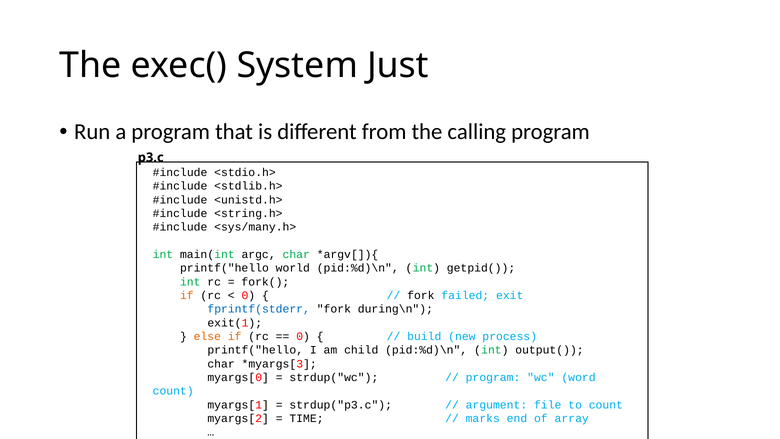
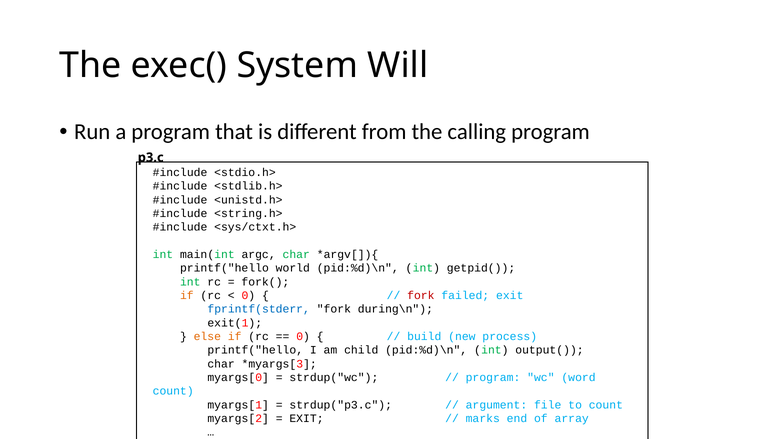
Just: Just -> Will
<sys/many.h>: <sys/many.h> -> <sys/ctxt.h>
fork at (421, 295) colour: black -> red
TIME at (306, 418): TIME -> EXIT
